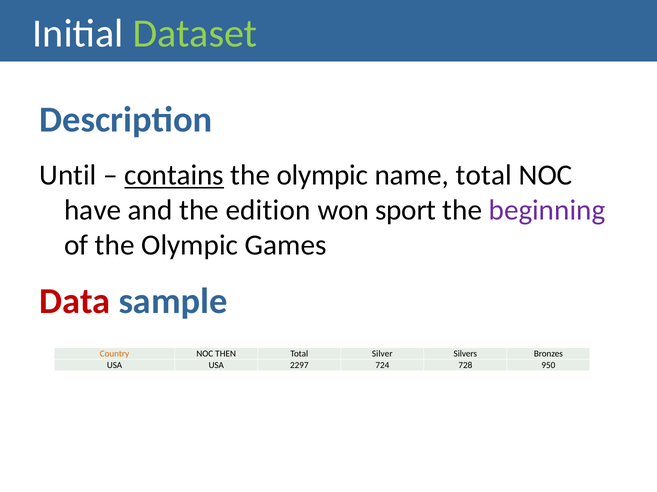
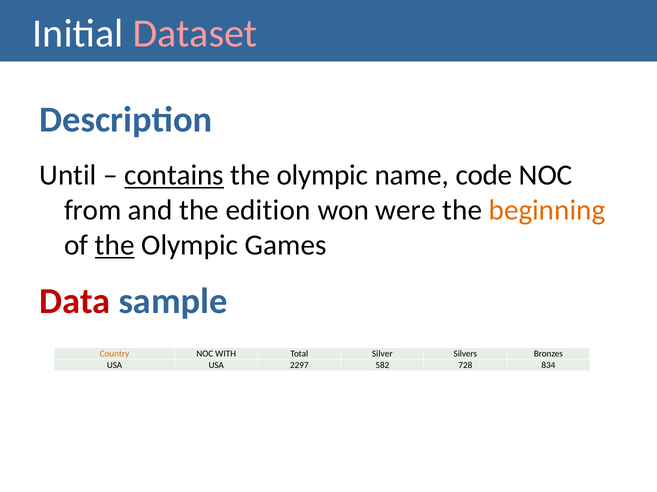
Dataset colour: light green -> pink
name total: total -> code
have: have -> from
sport: sport -> were
beginning colour: purple -> orange
the at (115, 246) underline: none -> present
THEN: THEN -> WITH
724: 724 -> 582
950: 950 -> 834
